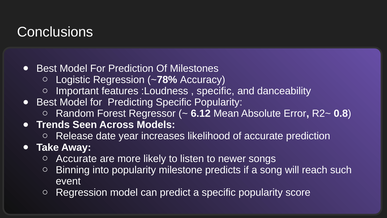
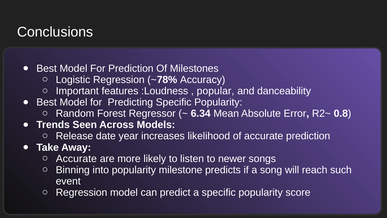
specific at (216, 91): specific -> popular
6.12: 6.12 -> 6.34
